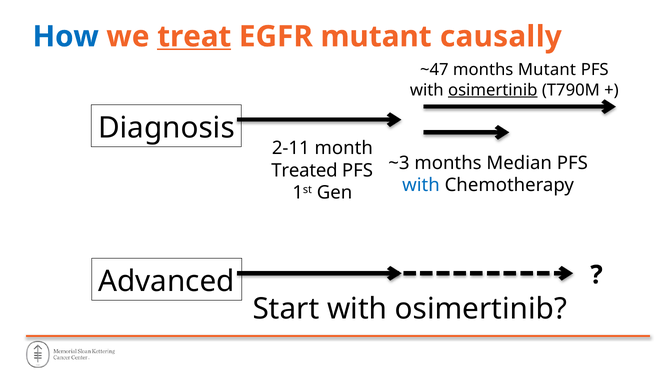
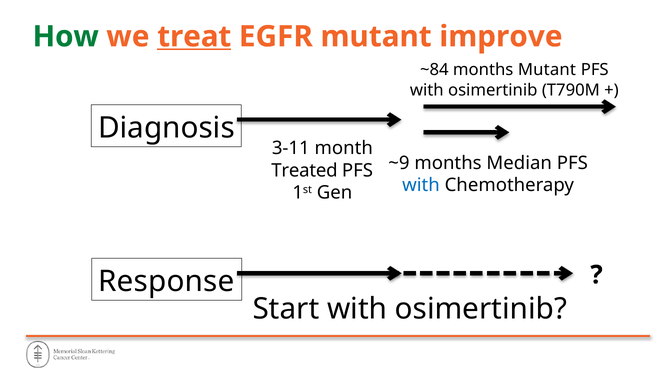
How colour: blue -> green
causally: causally -> improve
~47: ~47 -> ~84
osimertinib at (493, 90) underline: present -> none
2-11: 2-11 -> 3-11
~3: ~3 -> ~9
Advanced: Advanced -> Response
